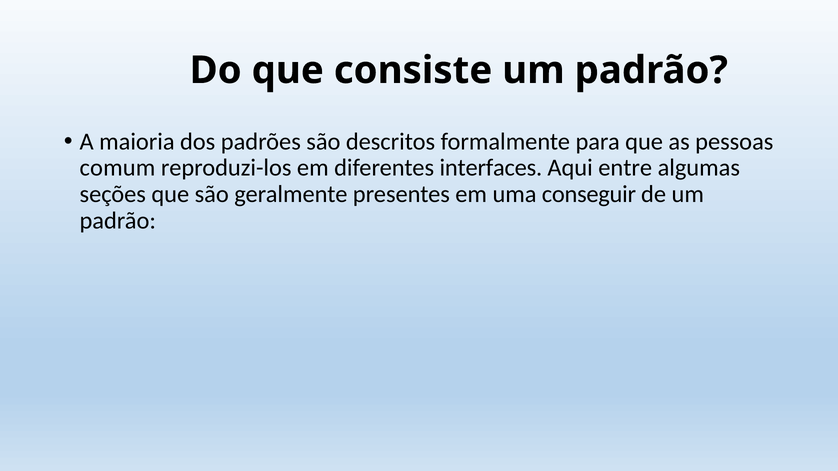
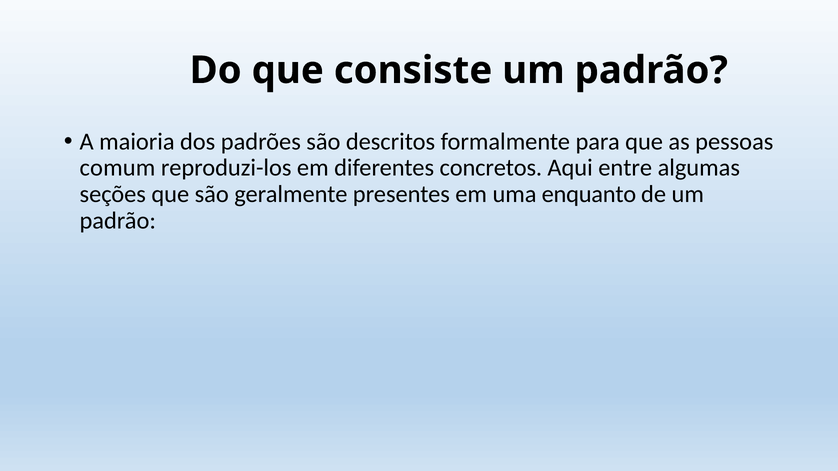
interfaces: interfaces -> concretos
conseguir: conseguir -> enquanto
